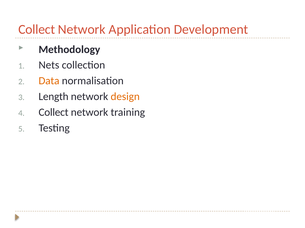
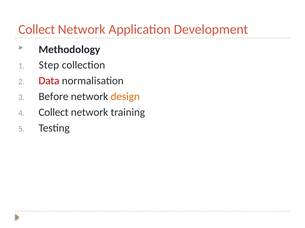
Nets: Nets -> Step
Data colour: orange -> red
Length: Length -> Before
